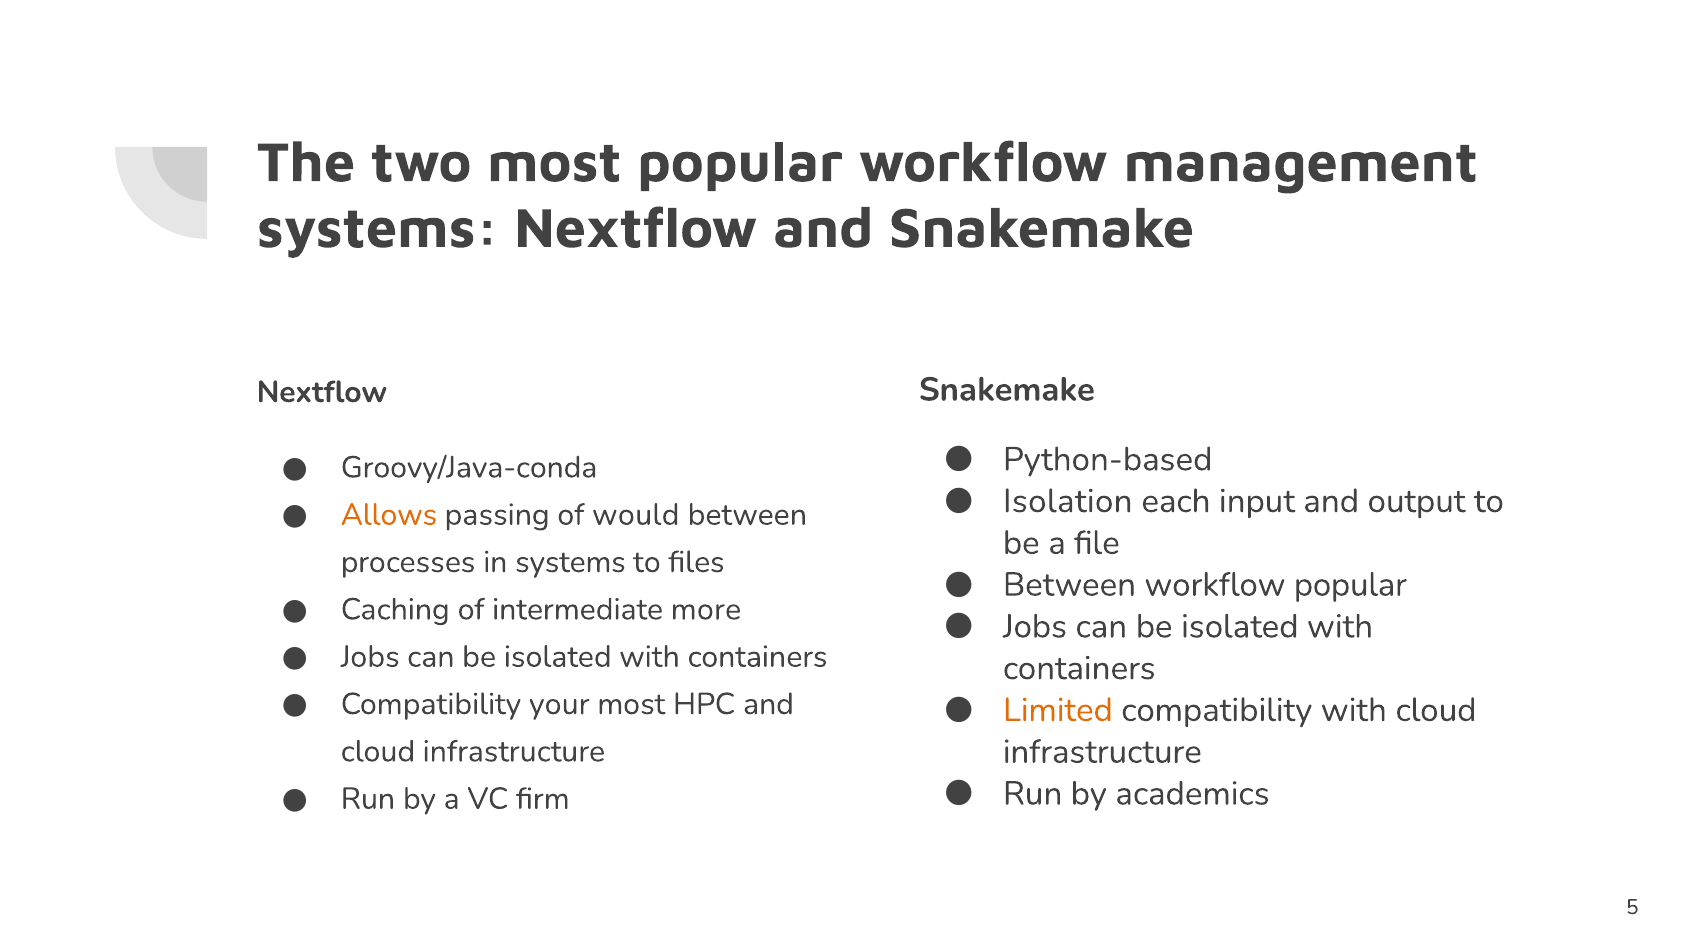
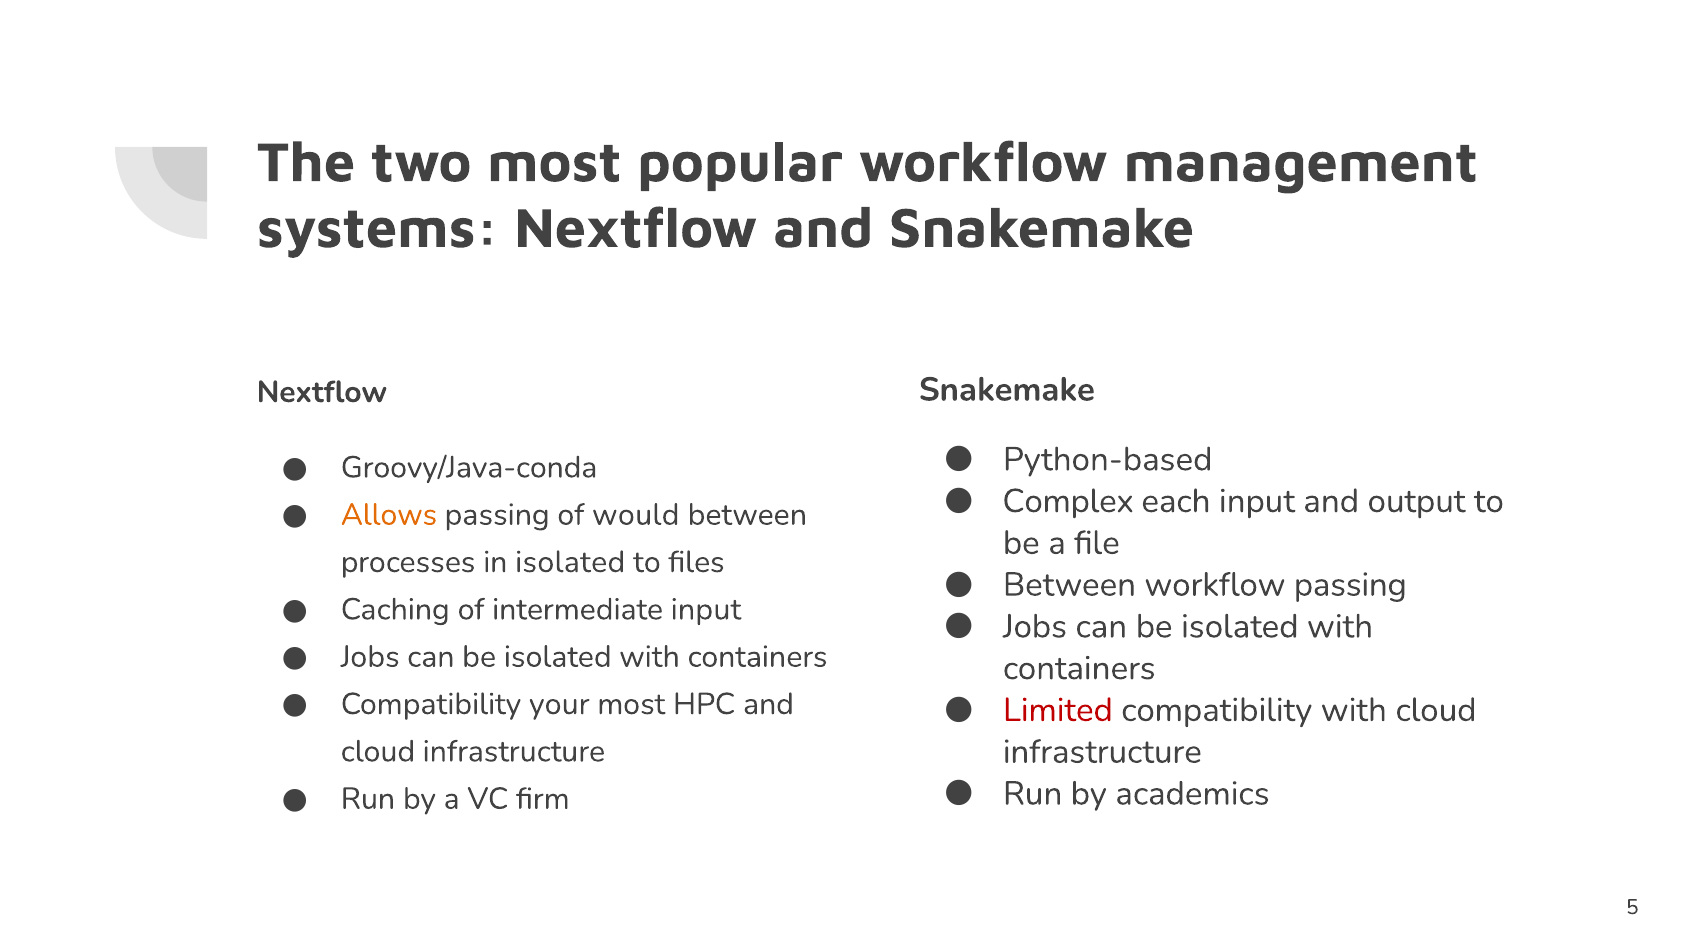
Isolation: Isolation -> Complex
in systems: systems -> isolated
workflow popular: popular -> passing
intermediate more: more -> input
Limited colour: orange -> red
